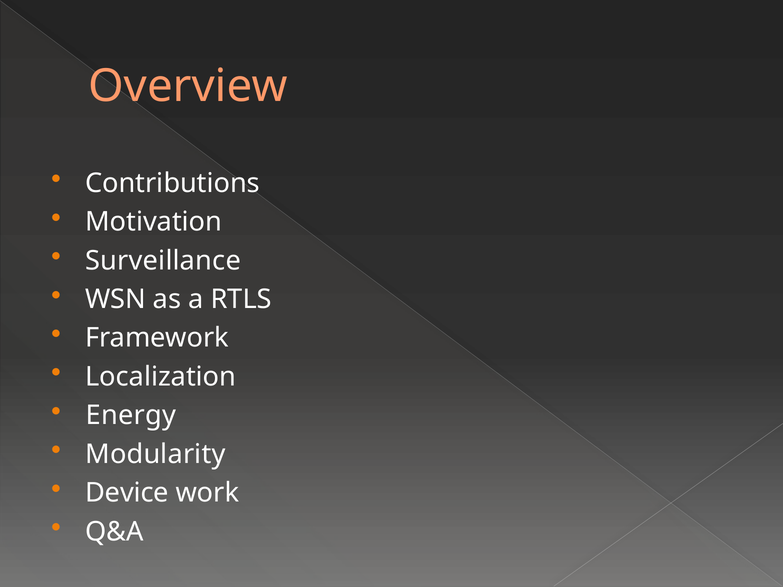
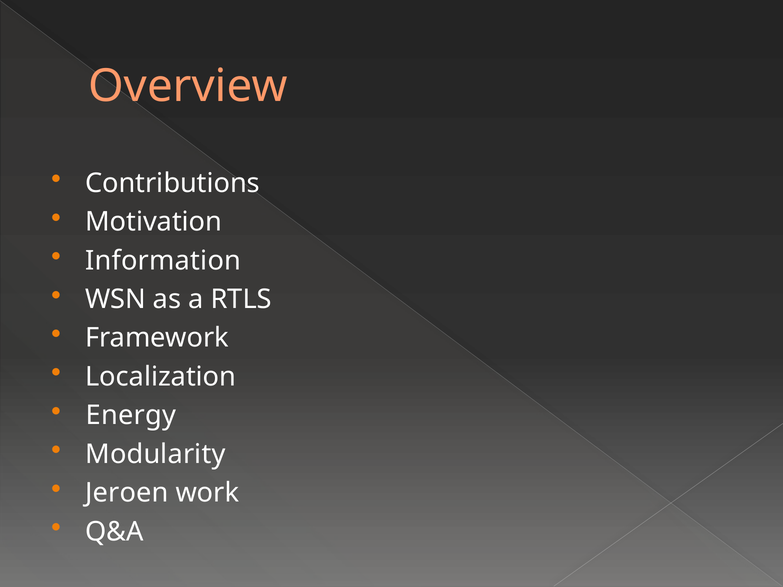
Surveillance: Surveillance -> Information
Device: Device -> Jeroen
